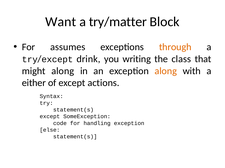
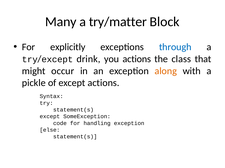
Want: Want -> Many
assumes: assumes -> explicitly
through colour: orange -> blue
you writing: writing -> actions
might along: along -> occur
either: either -> pickle
